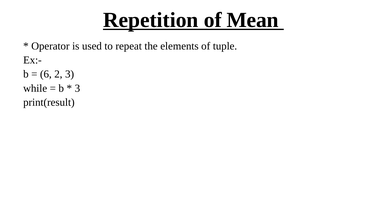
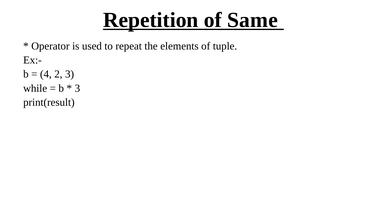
Mean: Mean -> Same
6: 6 -> 4
